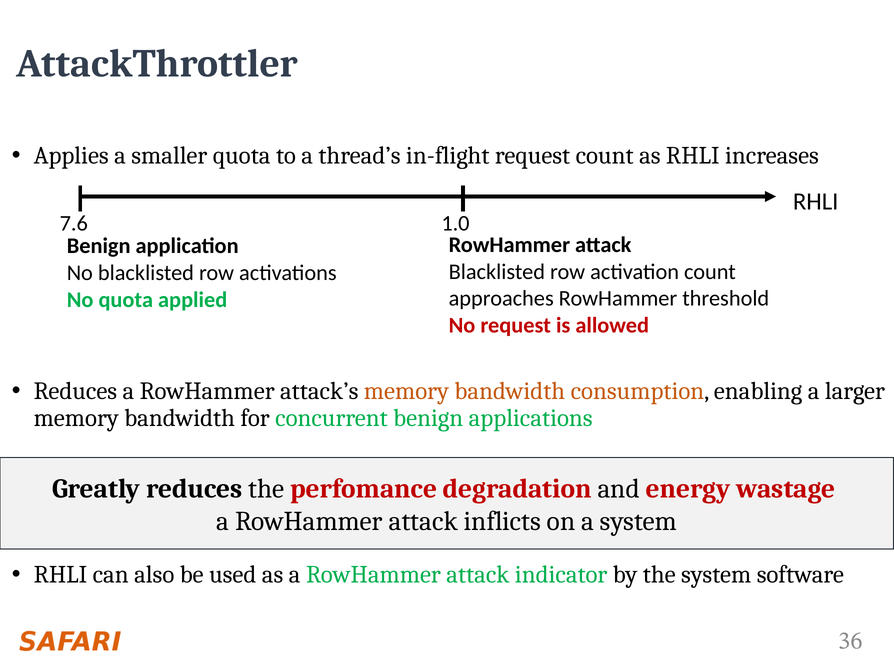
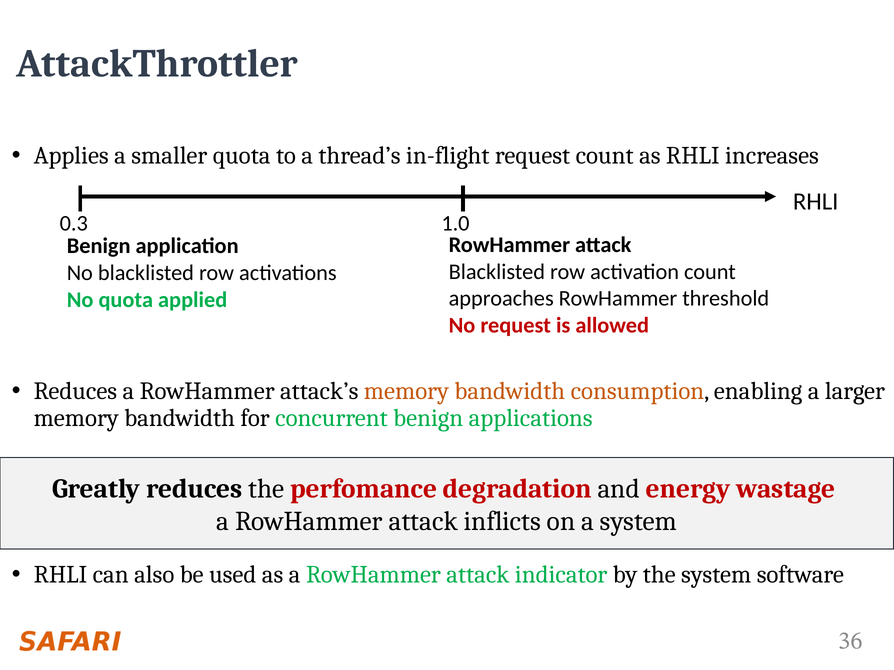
7.6: 7.6 -> 0.3
